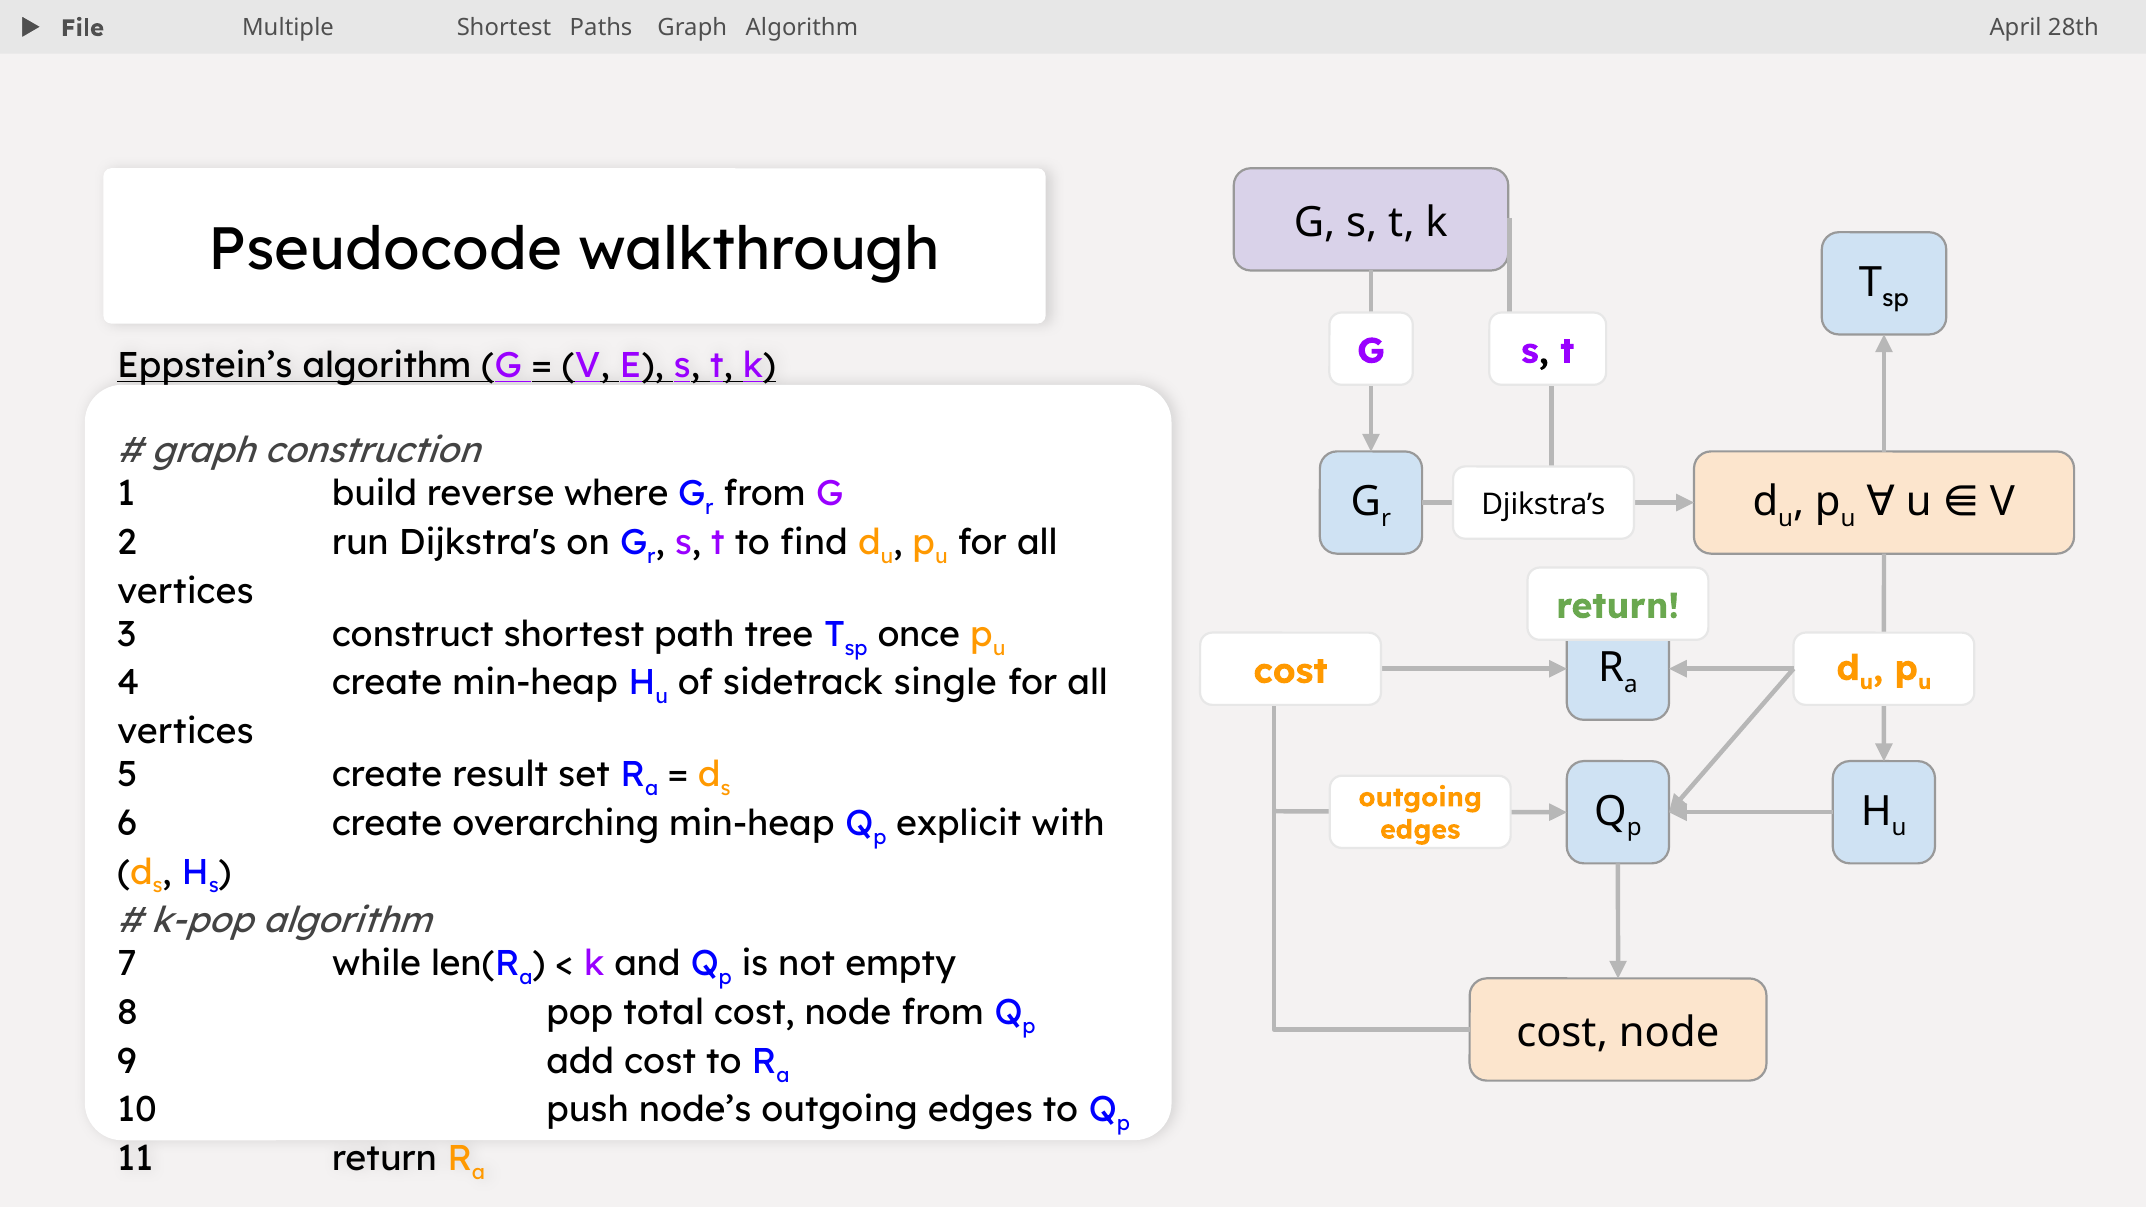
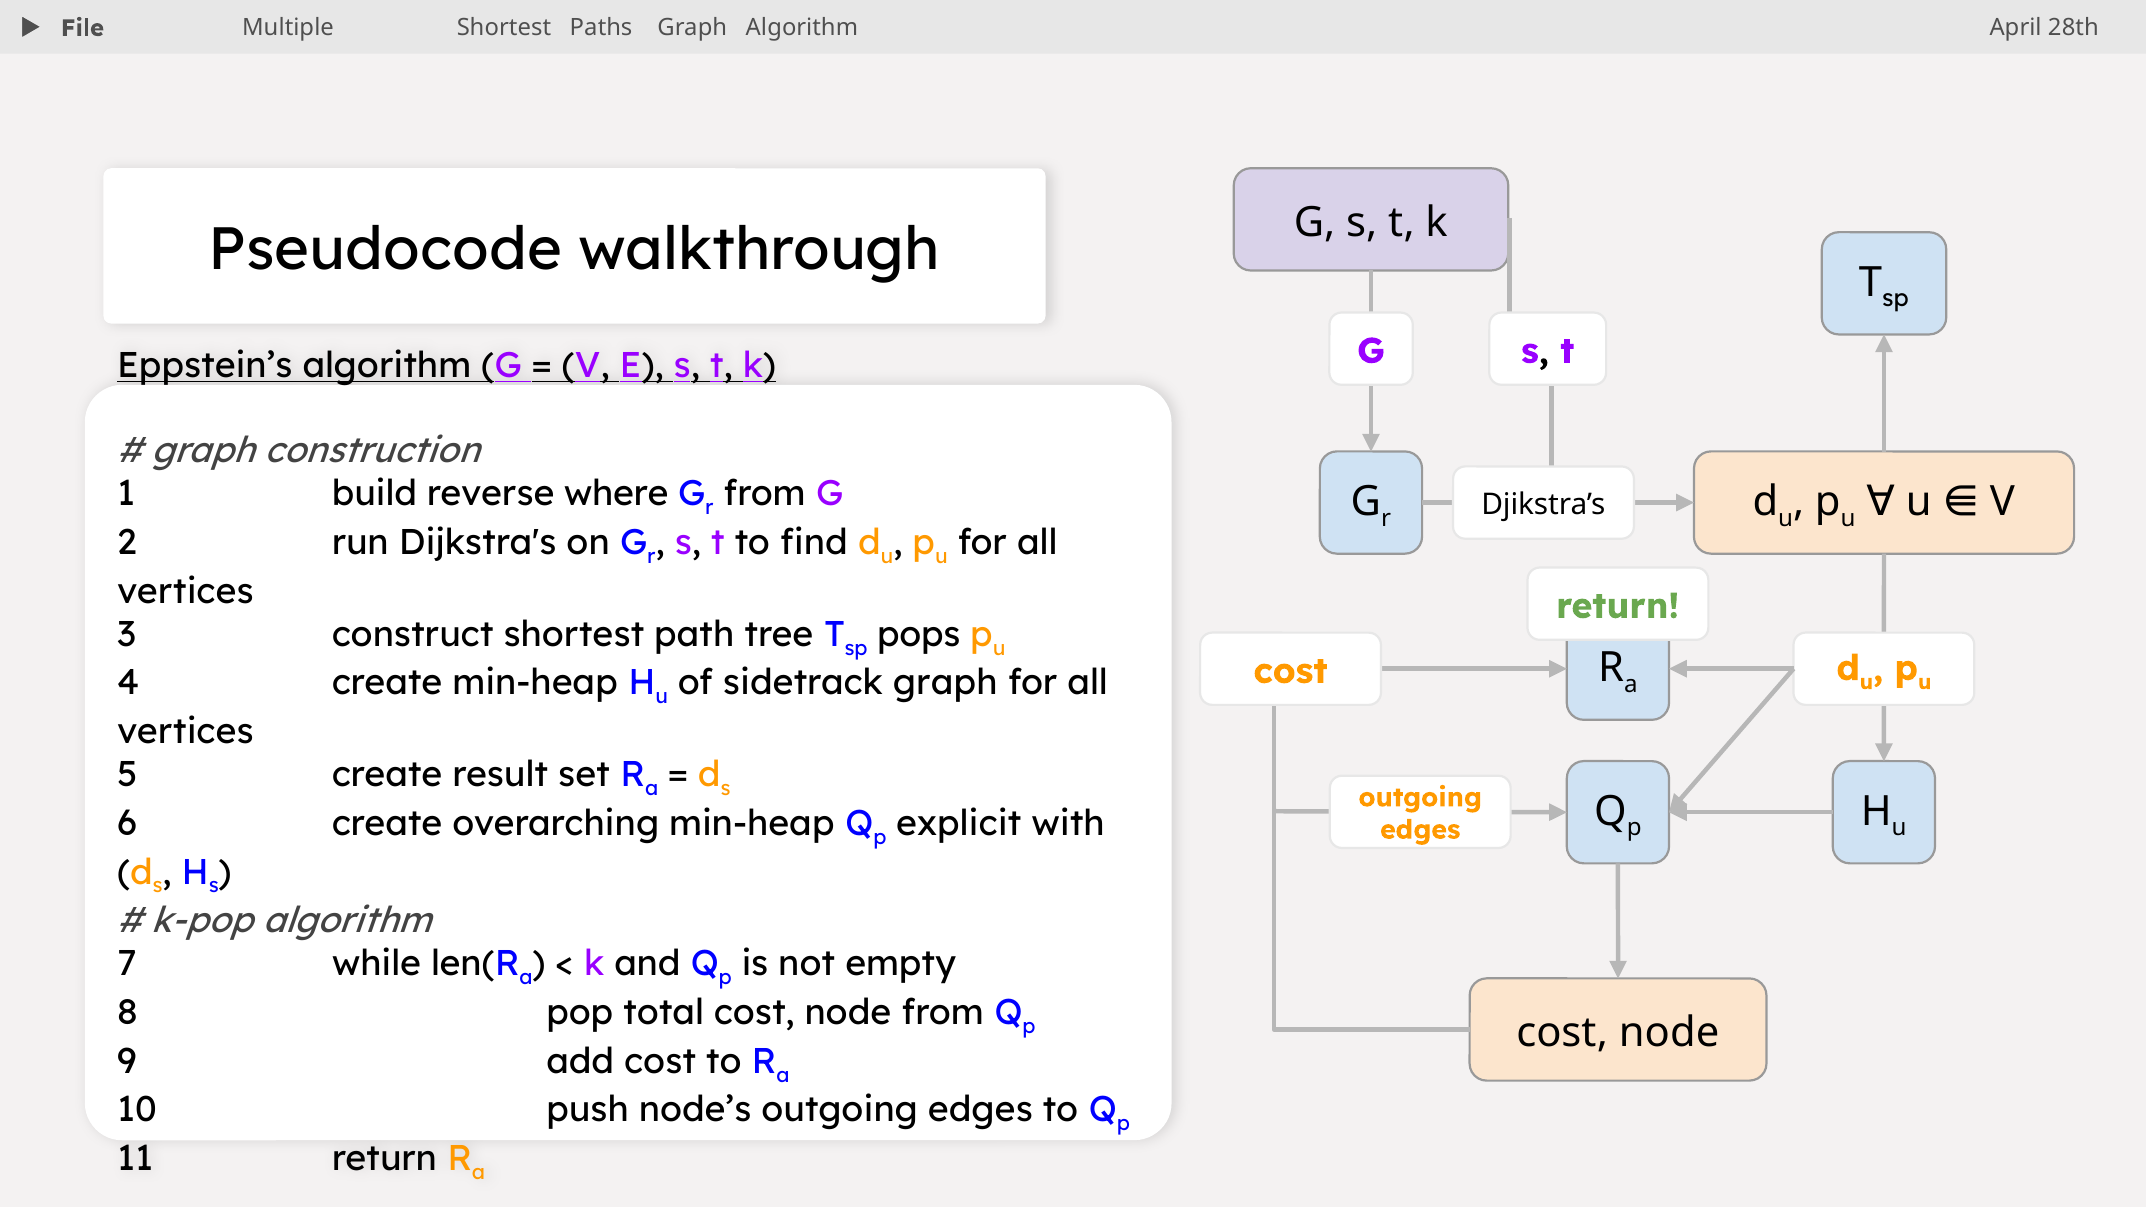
once: once -> pops
sidetrack single: single -> graph
